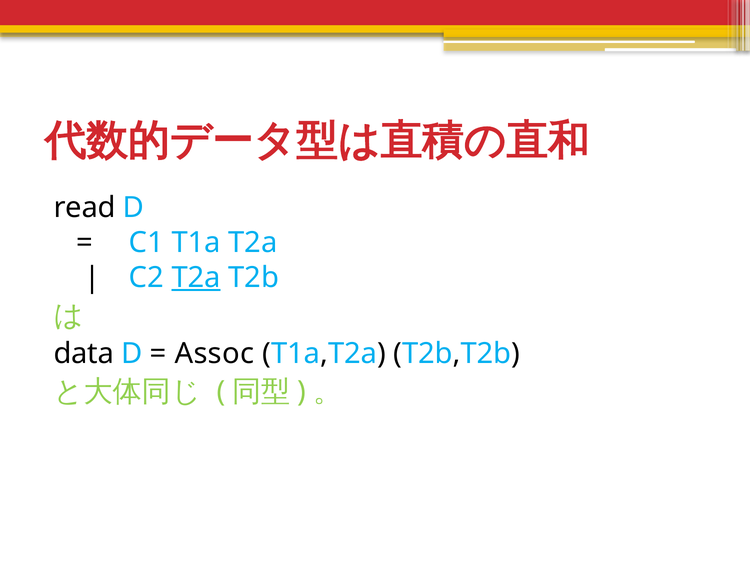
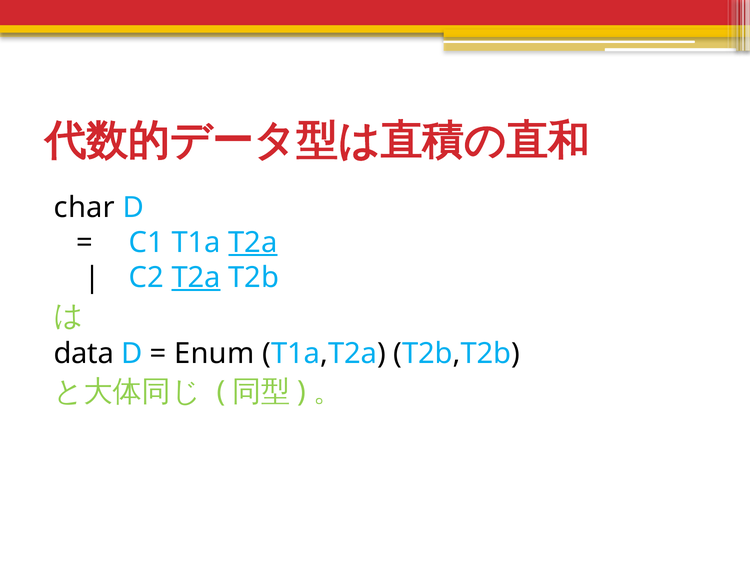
read: read -> char
T2a at (253, 243) underline: none -> present
Assoc: Assoc -> Enum
